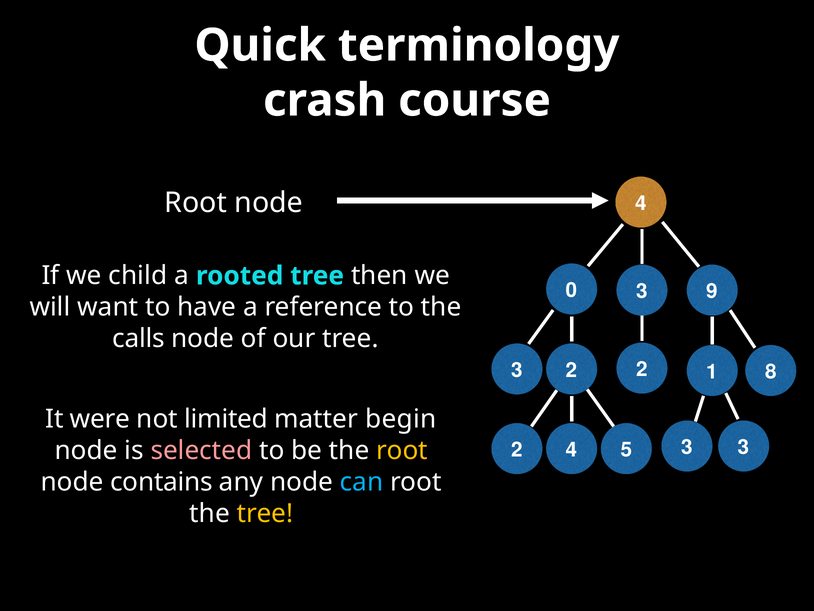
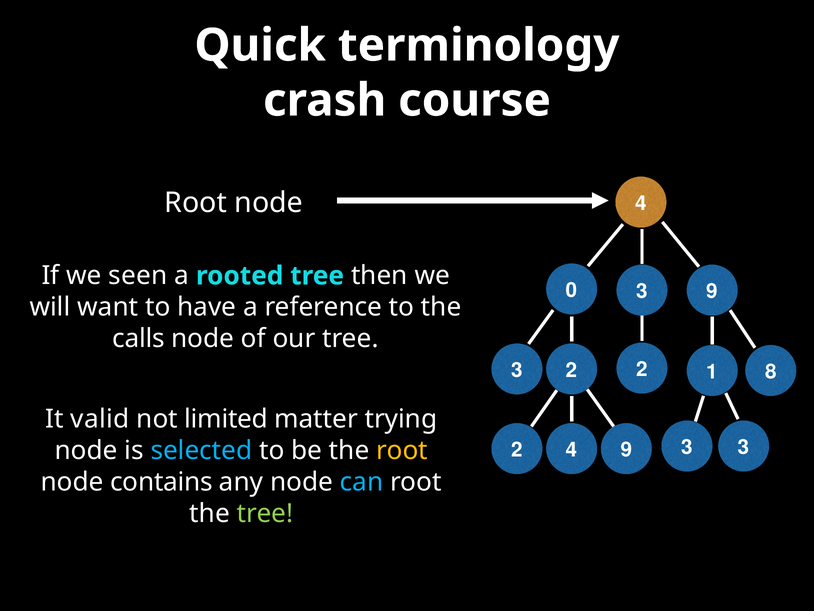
child: child -> seen
were: were -> valid
begin: begin -> trying
5 at (626, 450): 5 -> 9
selected colour: pink -> light blue
tree at (265, 513) colour: yellow -> light green
